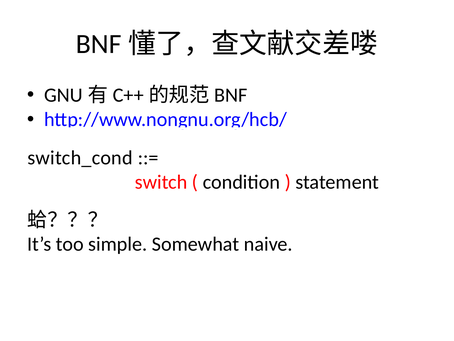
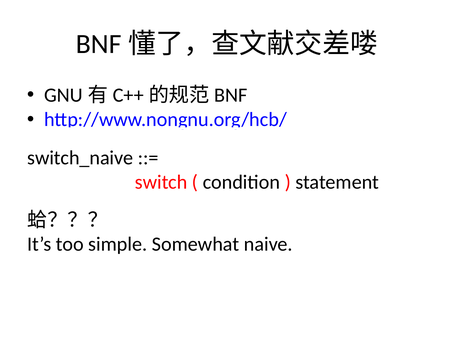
switch_cond: switch_cond -> switch_naive
